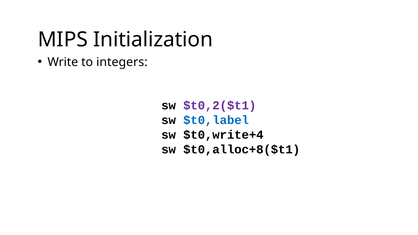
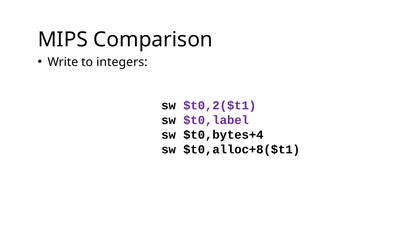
Initialization: Initialization -> Comparison
$t0,label colour: blue -> purple
$t0,write+4: $t0,write+4 -> $t0,bytes+4
